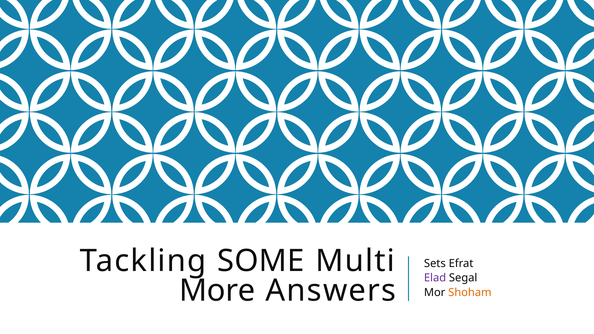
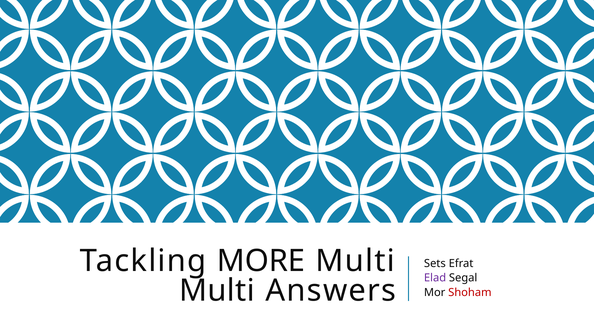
SOME: SOME -> MORE
More at (217, 291): More -> Multi
Shoham colour: orange -> red
